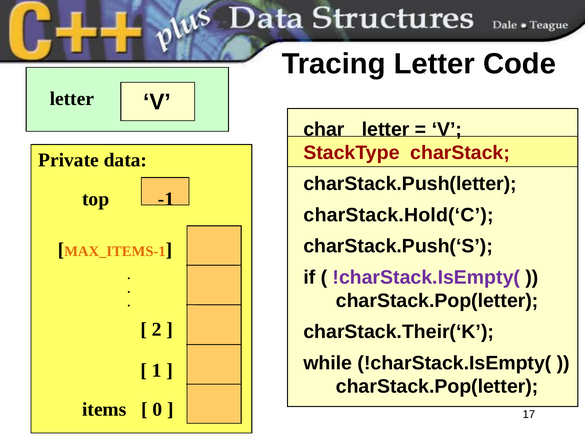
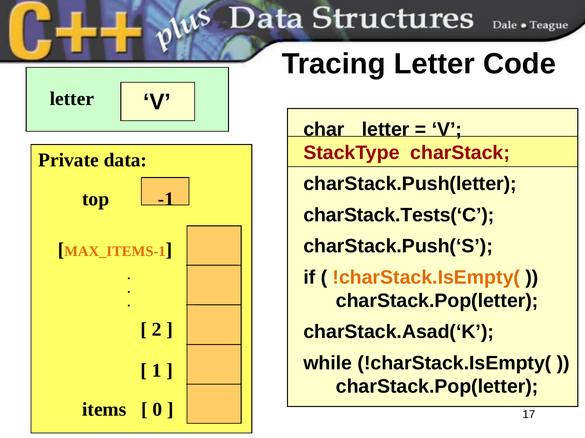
charStack.Hold(‘C: charStack.Hold(‘C -> charStack.Tests(‘C
!charStack.IsEmpty( at (426, 278) colour: purple -> orange
charStack.Their(‘K: charStack.Their(‘K -> charStack.Asad(‘K
